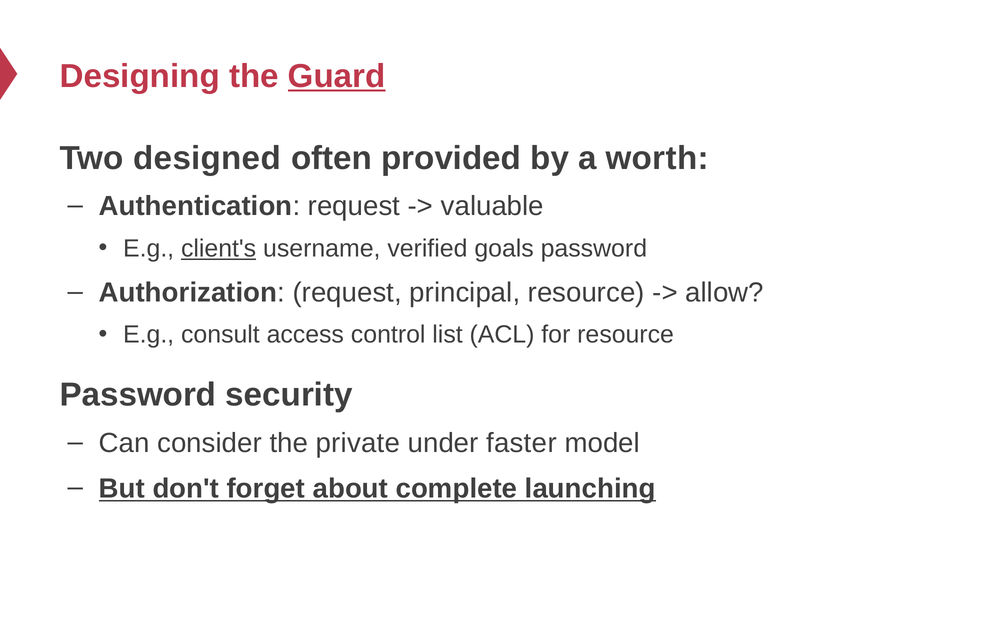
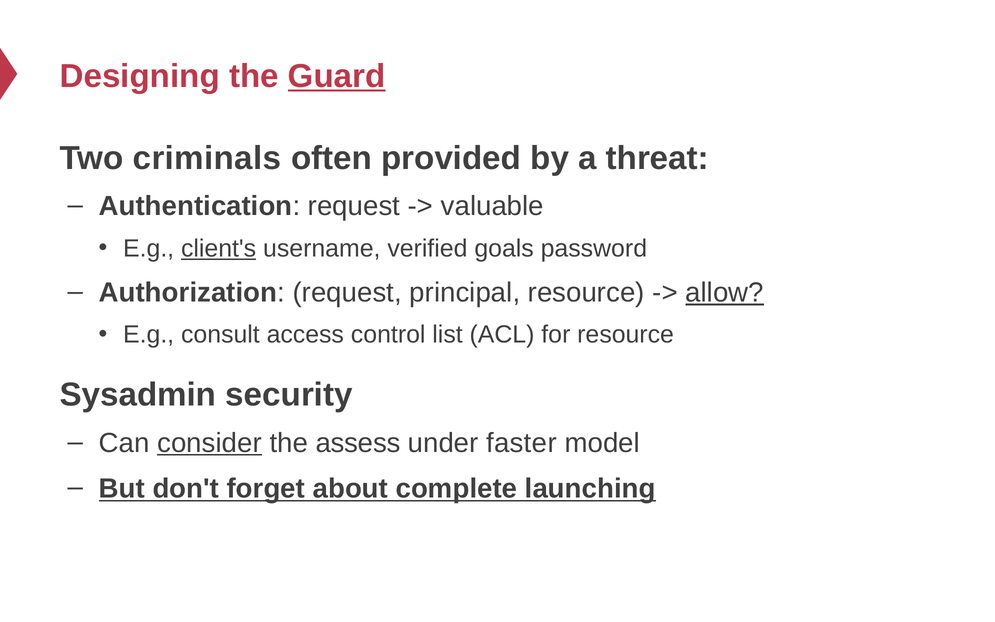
designed: designed -> criminals
worth: worth -> threat
allow underline: none -> present
Password at (138, 395): Password -> Sysadmin
consider underline: none -> present
private: private -> assess
